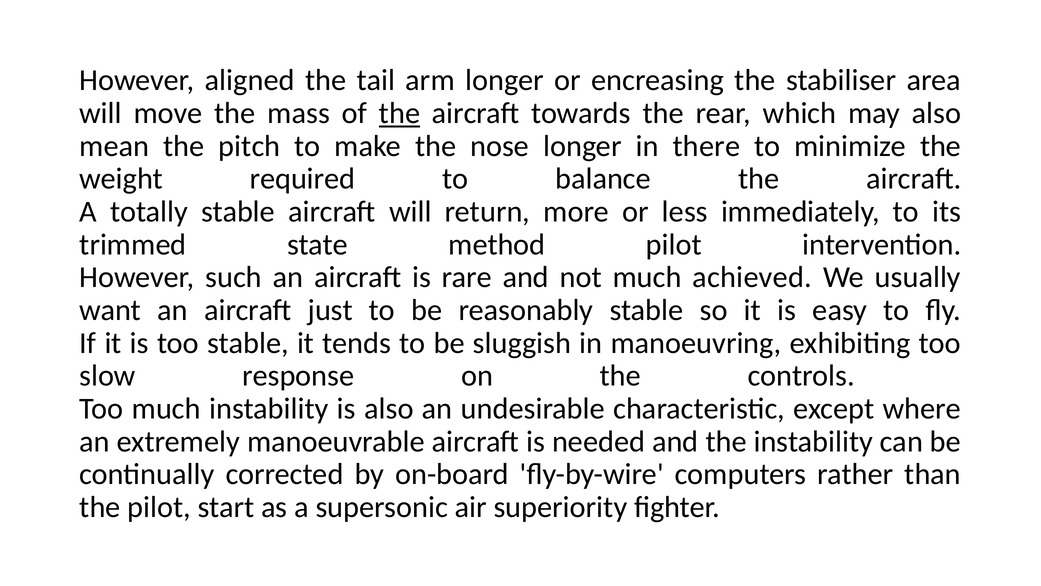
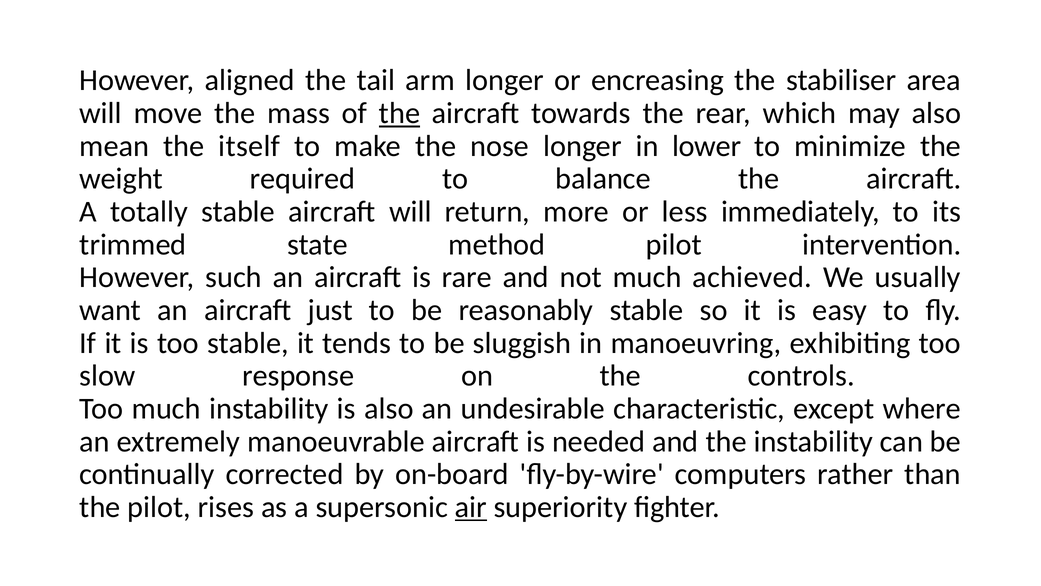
pitch: pitch -> itself
there: there -> lower
start: start -> rises
air underline: none -> present
